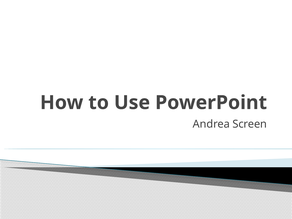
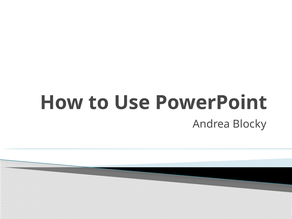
Screen: Screen -> Blocky
